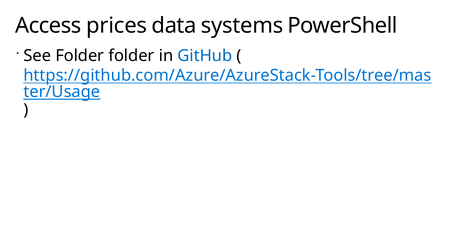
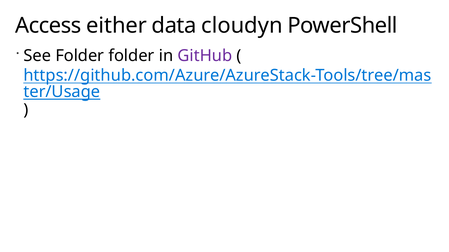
prices: prices -> either
systems: systems -> cloudyn
GitHub colour: blue -> purple
